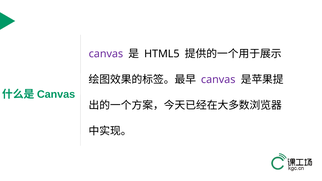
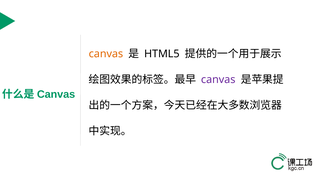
canvas at (106, 54) colour: purple -> orange
